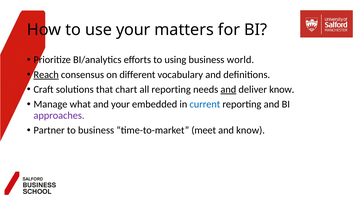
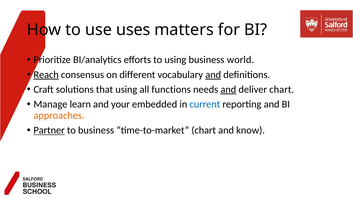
use your: your -> uses
and at (213, 74) underline: none -> present
that chart: chart -> using
all reporting: reporting -> functions
deliver know: know -> chart
what: what -> learn
approaches colour: purple -> orange
Partner underline: none -> present
time-to-market meet: meet -> chart
